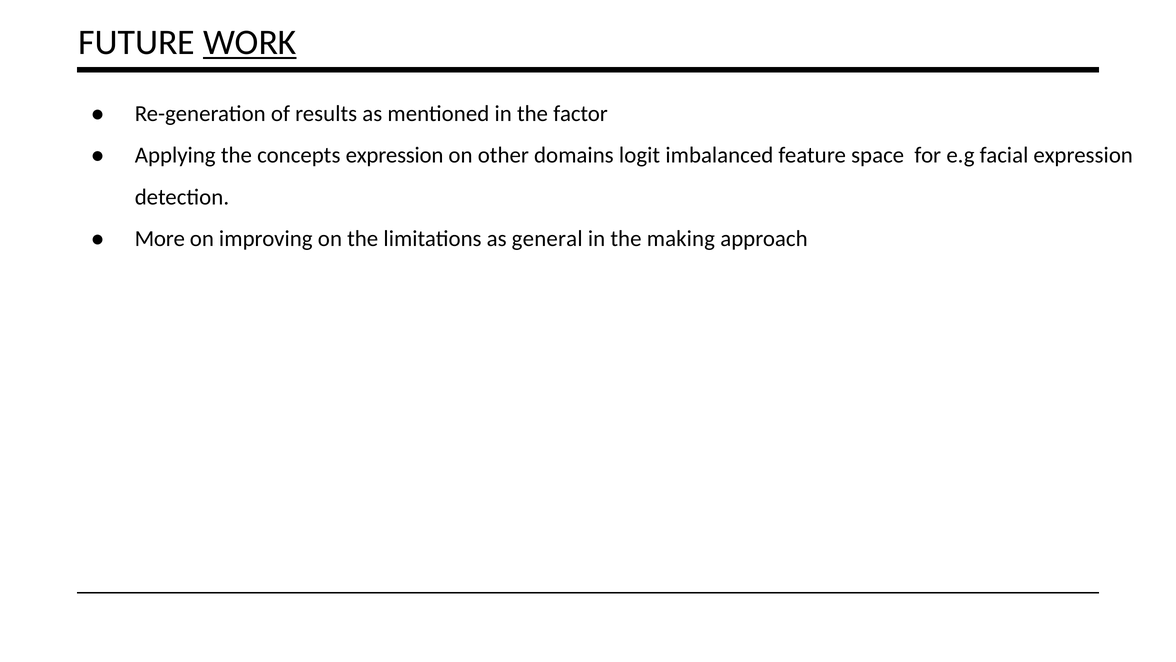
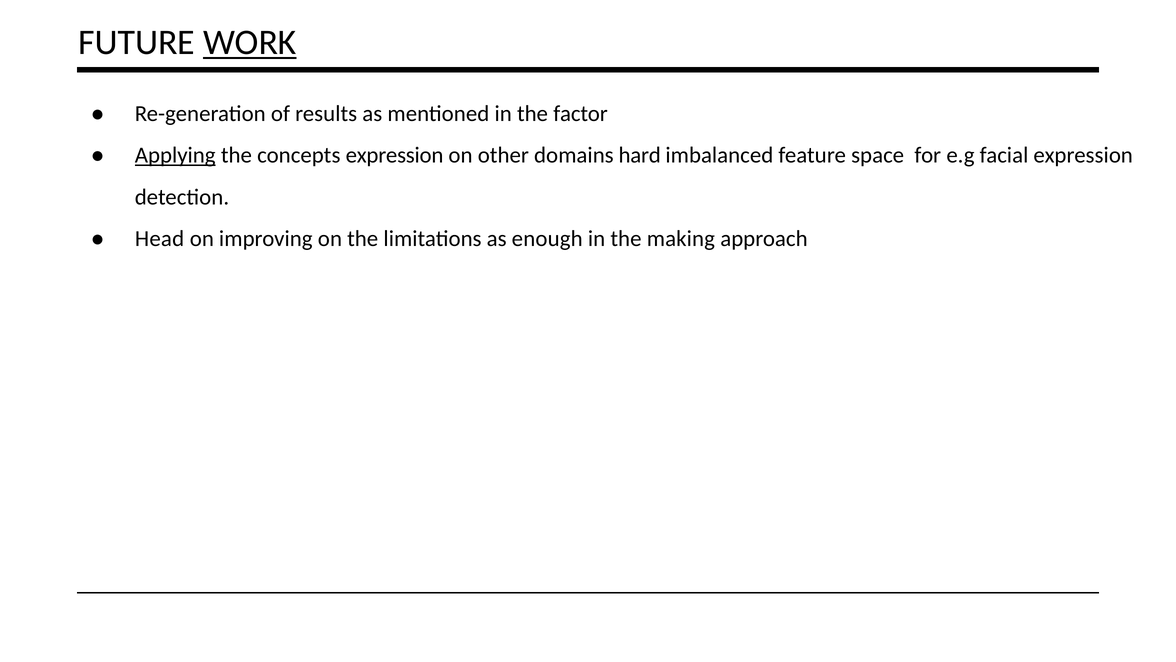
Applying underline: none -> present
logit: logit -> hard
More: More -> Head
general: general -> enough
